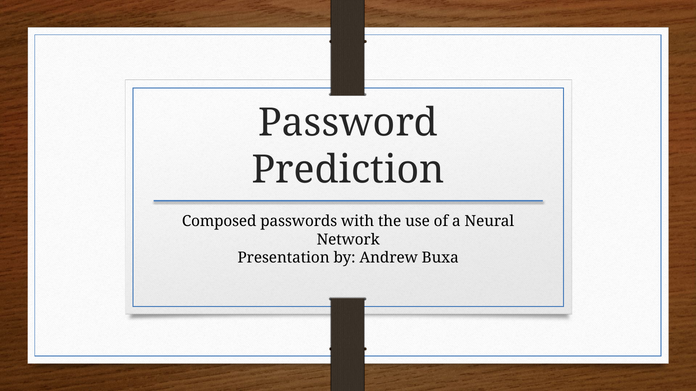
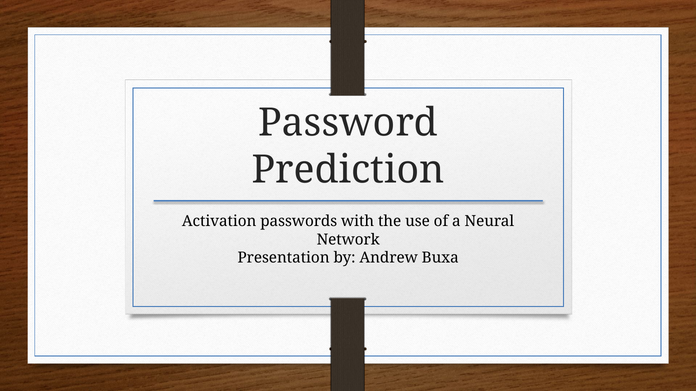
Composed: Composed -> Activation
